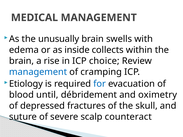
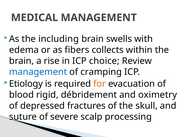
unusually: unusually -> including
inside: inside -> fibers
for colour: blue -> orange
until: until -> rigid
counteract: counteract -> processing
